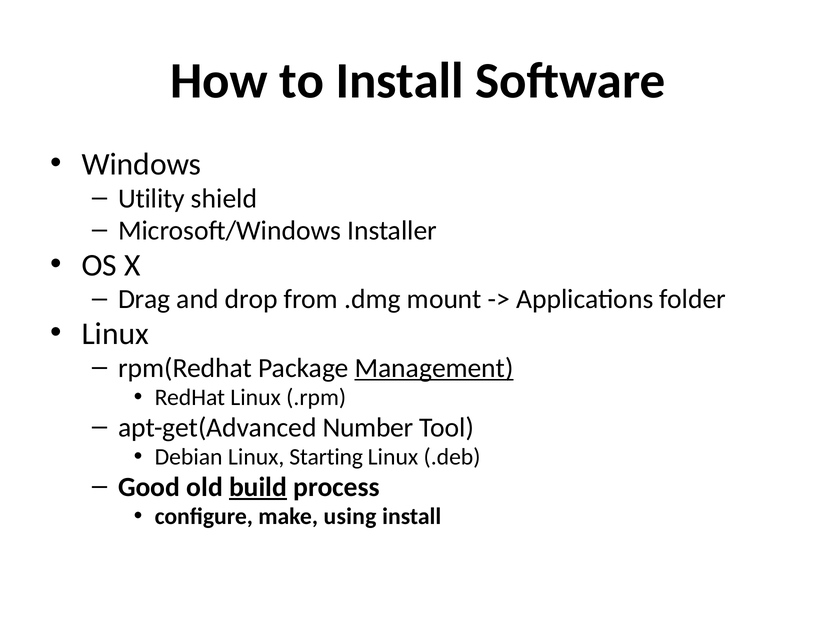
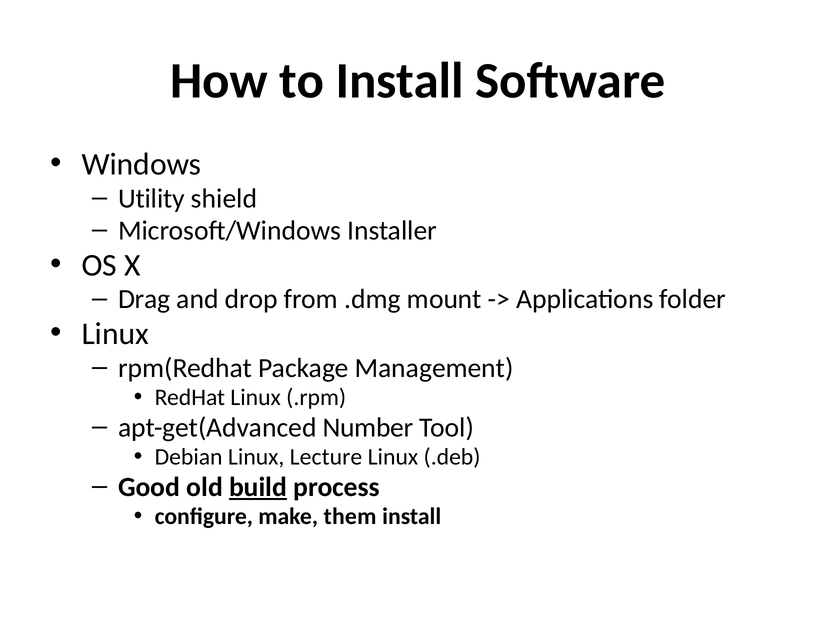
Management underline: present -> none
Starting: Starting -> Lecture
using: using -> them
